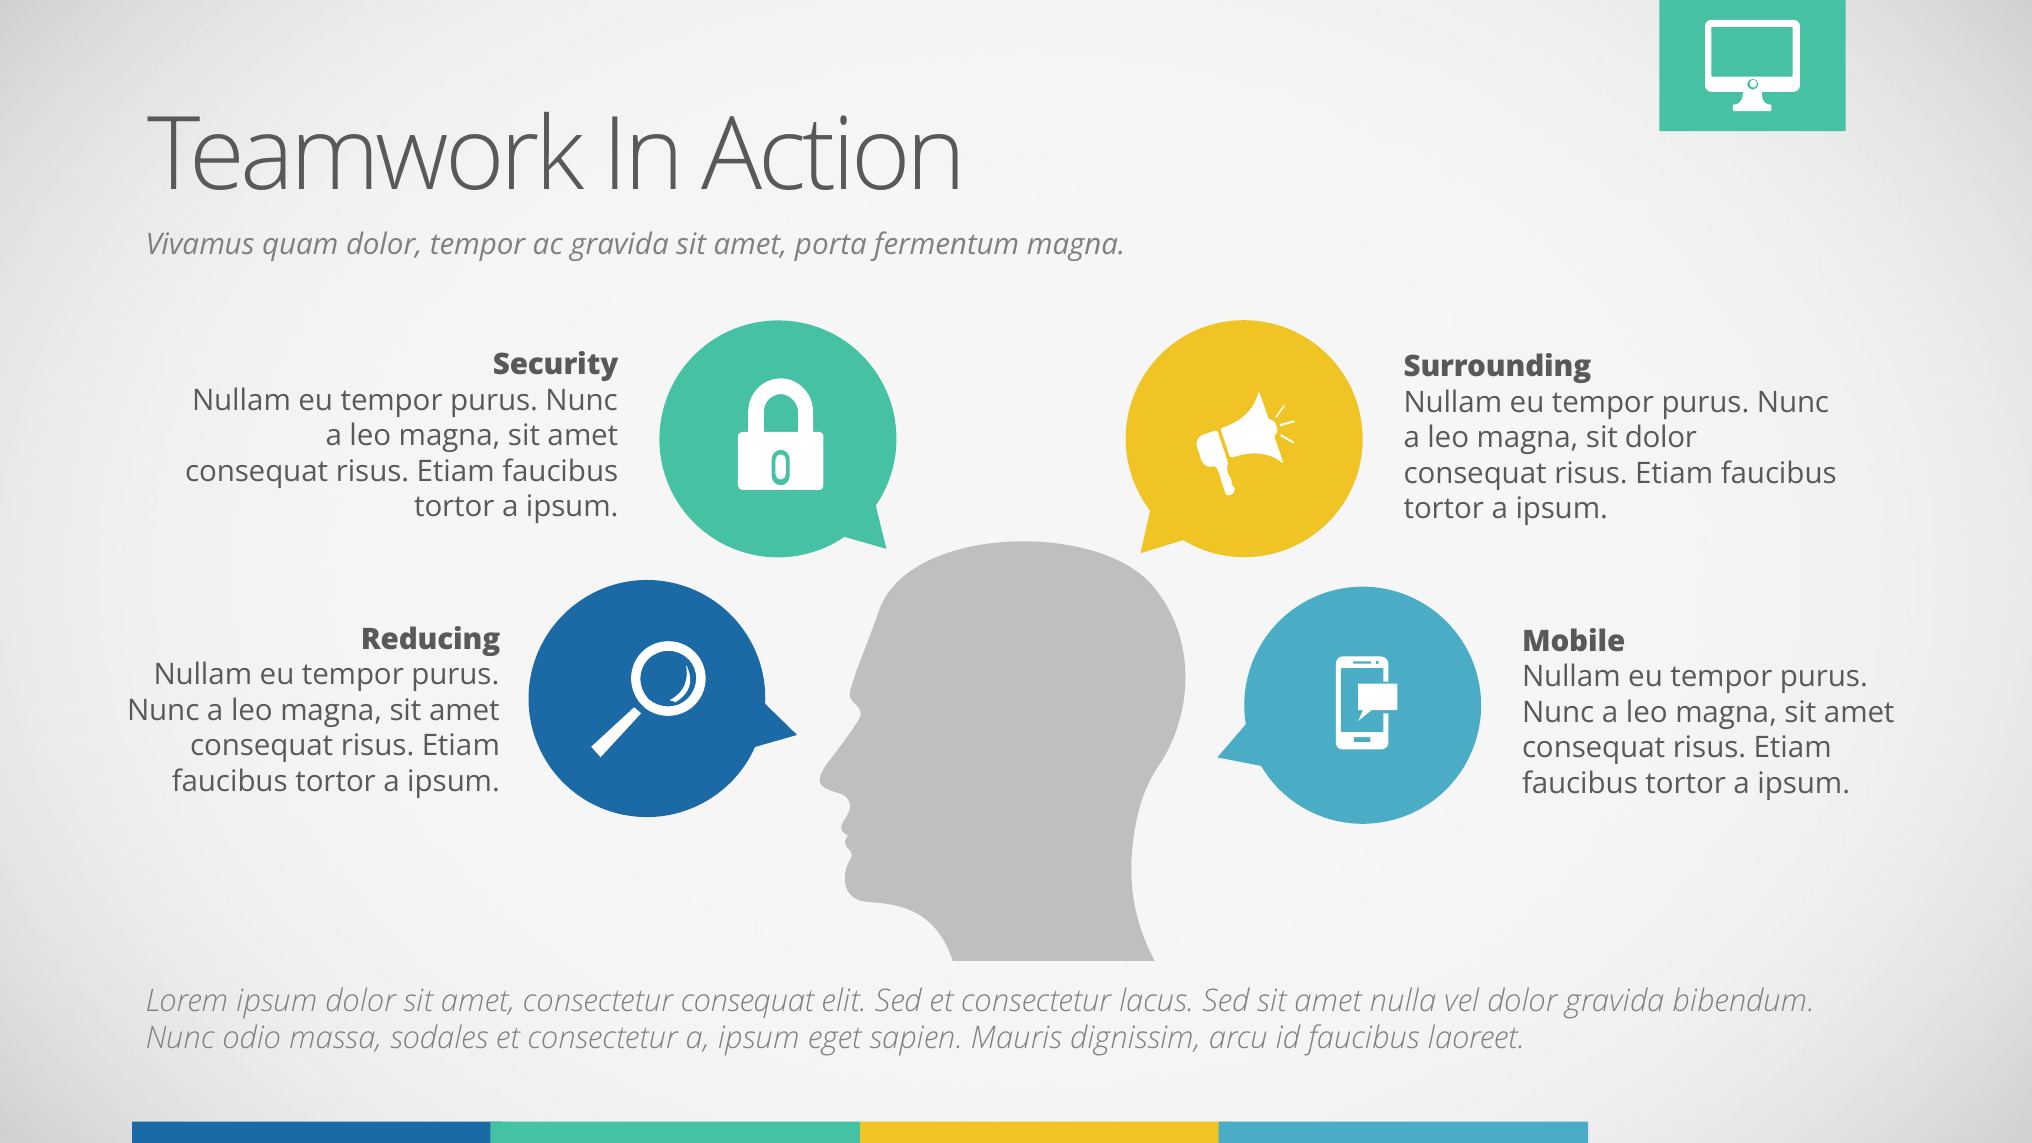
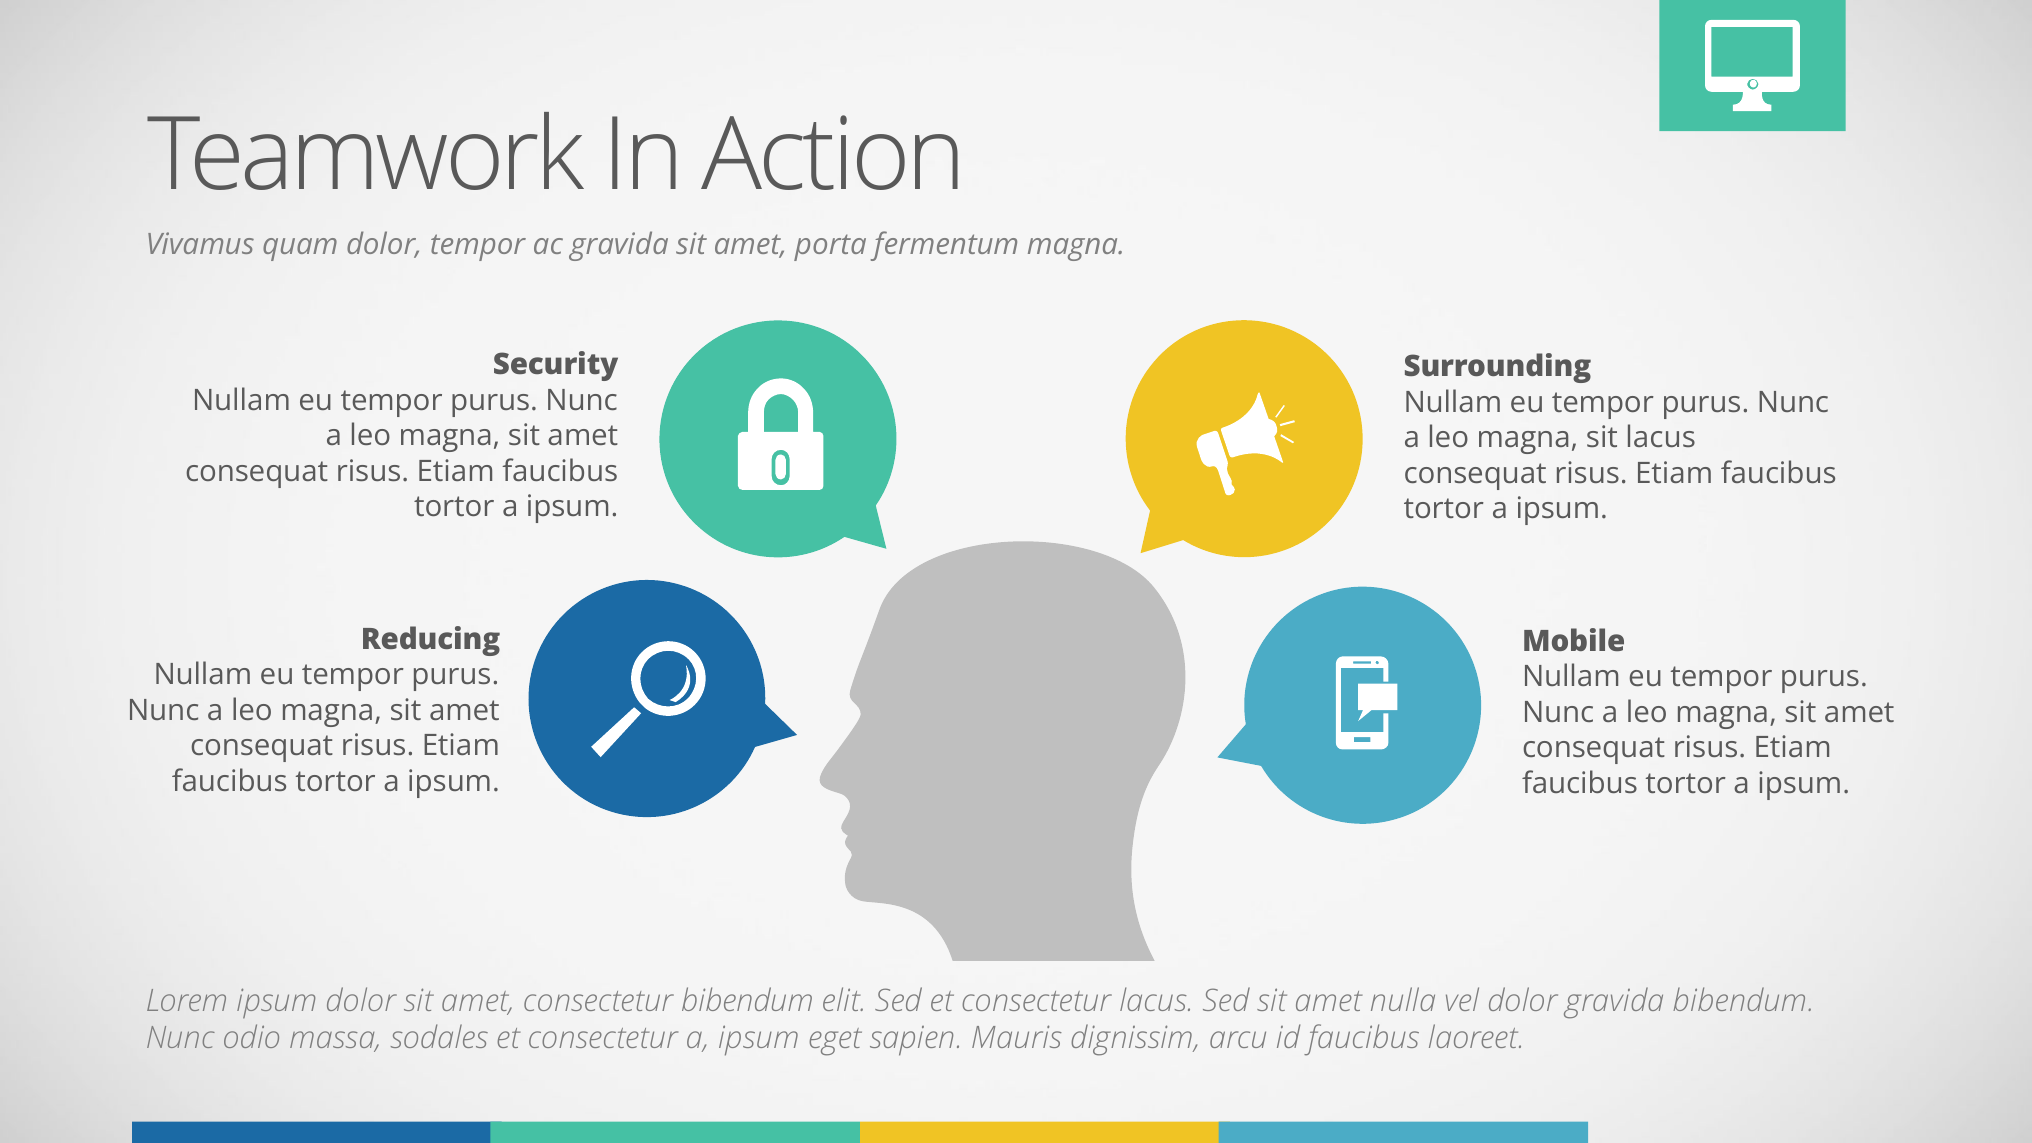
sit dolor: dolor -> lacus
consectetur consequat: consequat -> bibendum
